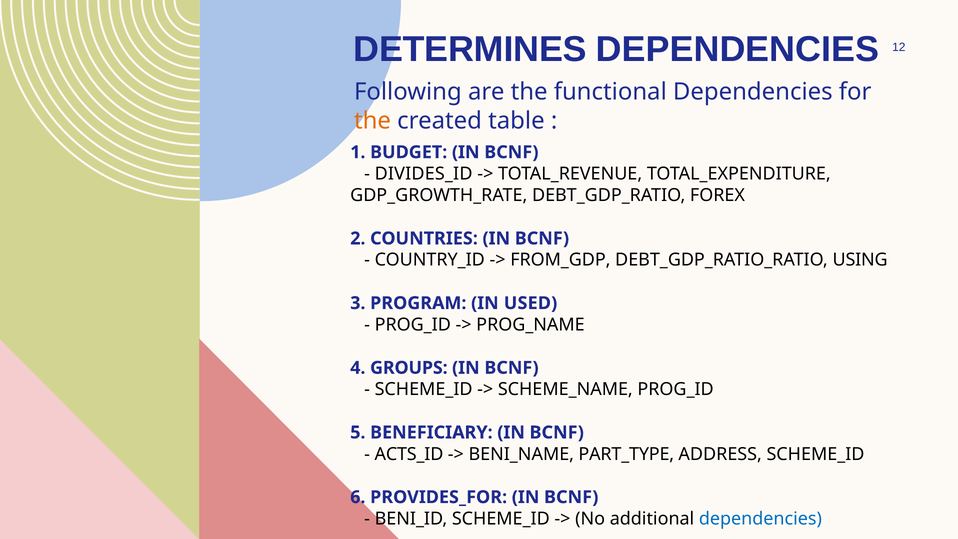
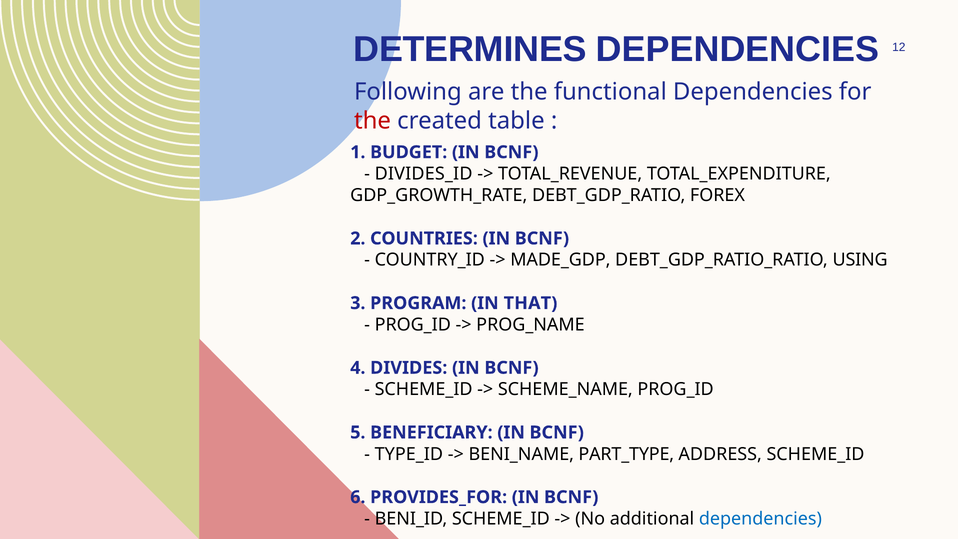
the at (372, 121) colour: orange -> red
FROM_GDP: FROM_GDP -> MADE_GDP
USED: USED -> THAT
GROUPS: GROUPS -> DIVIDES
ACTS_ID: ACTS_ID -> TYPE_ID
